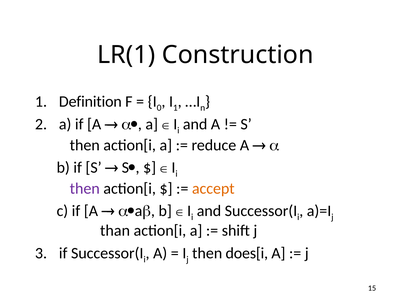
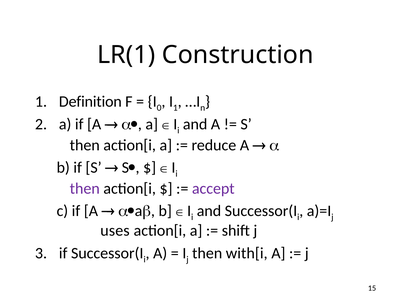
accept colour: orange -> purple
than: than -> uses
does[i: does[i -> with[i
